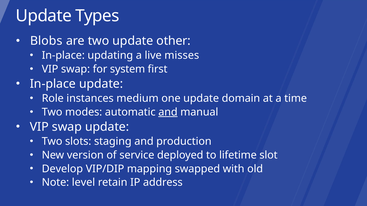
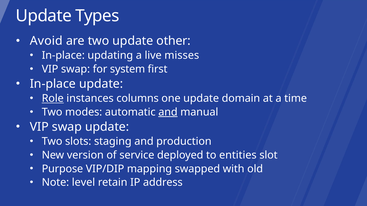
Blobs: Blobs -> Avoid
Role underline: none -> present
medium: medium -> columns
lifetime: lifetime -> entities
Develop: Develop -> Purpose
